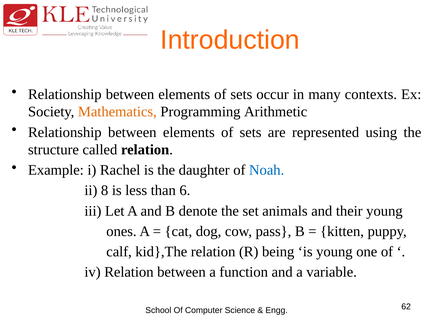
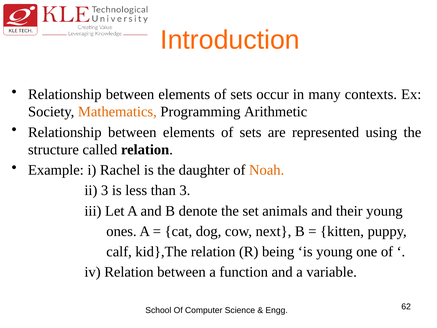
Noah colour: blue -> orange
ii 8: 8 -> 3
than 6: 6 -> 3
pass: pass -> next
